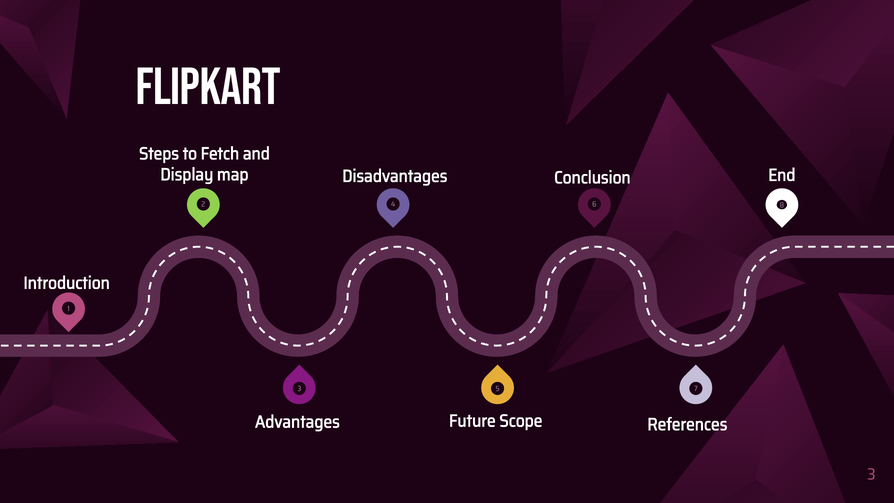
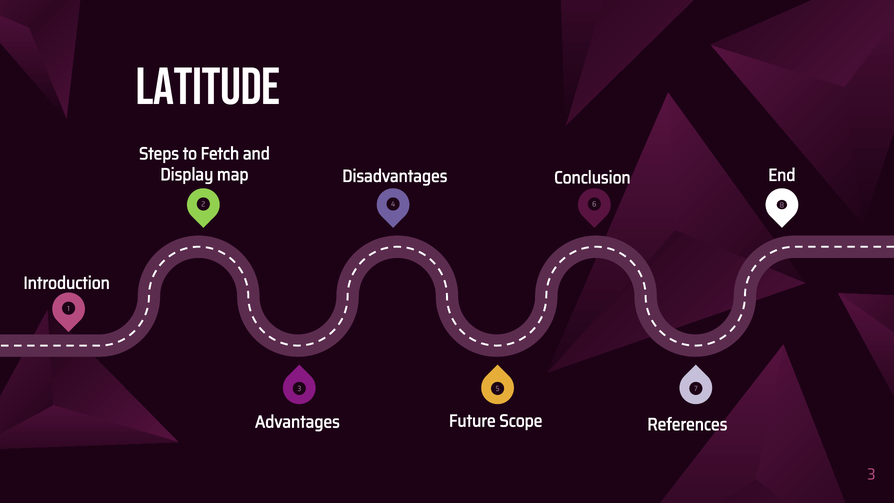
Flipkart: Flipkart -> Latitude
